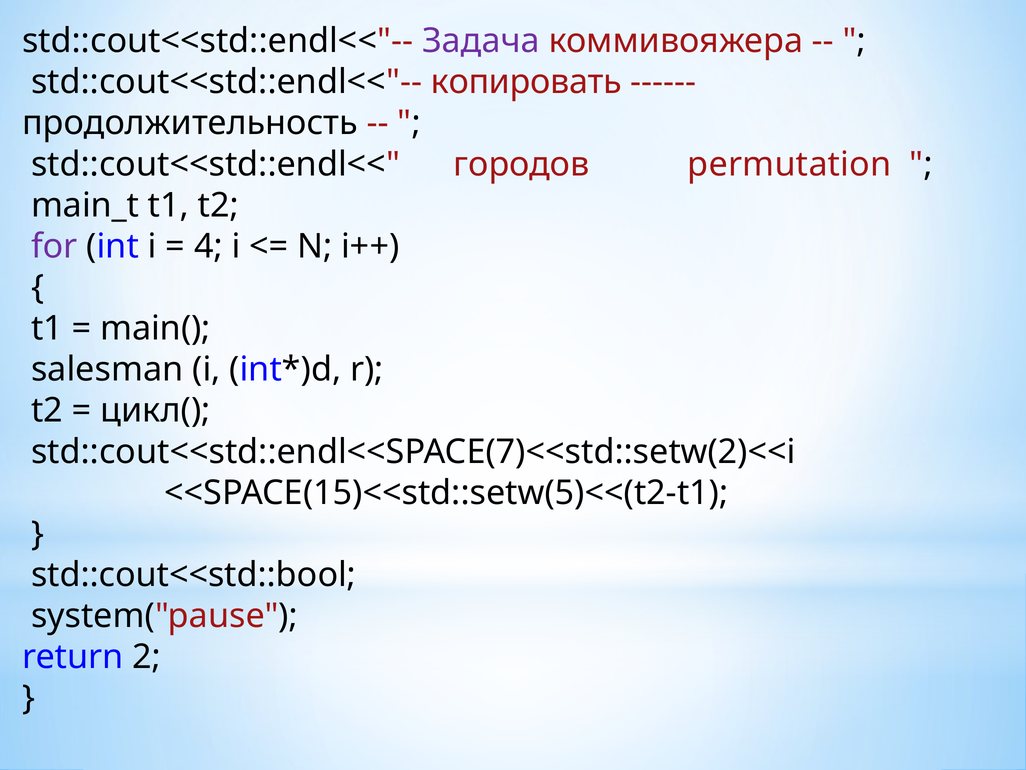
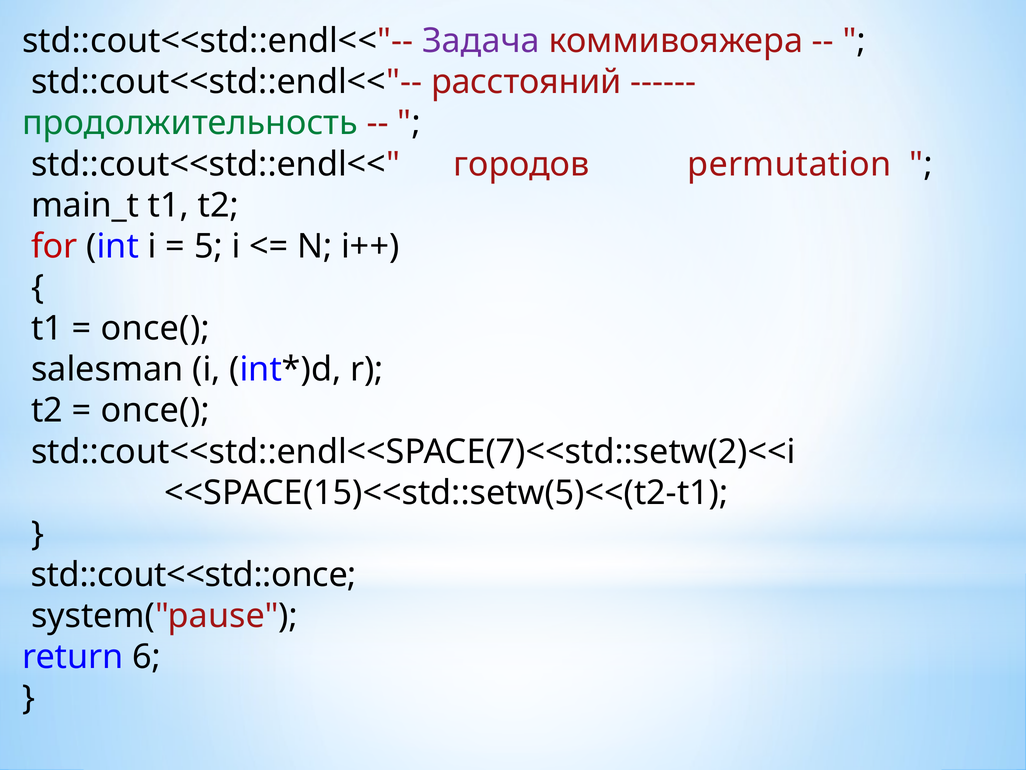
копировать: копировать -> расстояний
продолжительность colour: black -> green
for colour: purple -> red
4: 4 -> 5
main( at (155, 328): main( -> once(
цикл( at (155, 410): цикл( -> once(
std::cout<<std::bool: std::cout<<std::bool -> std::cout<<std::once
2: 2 -> 6
